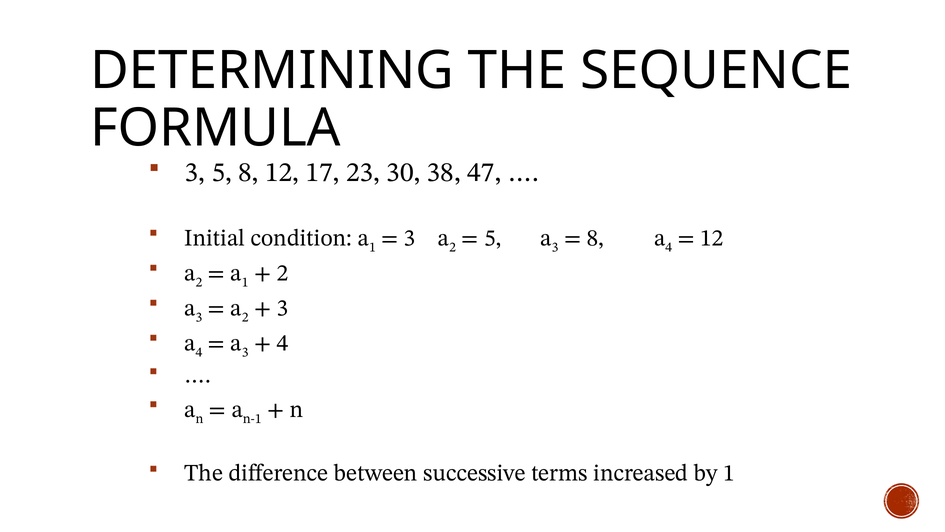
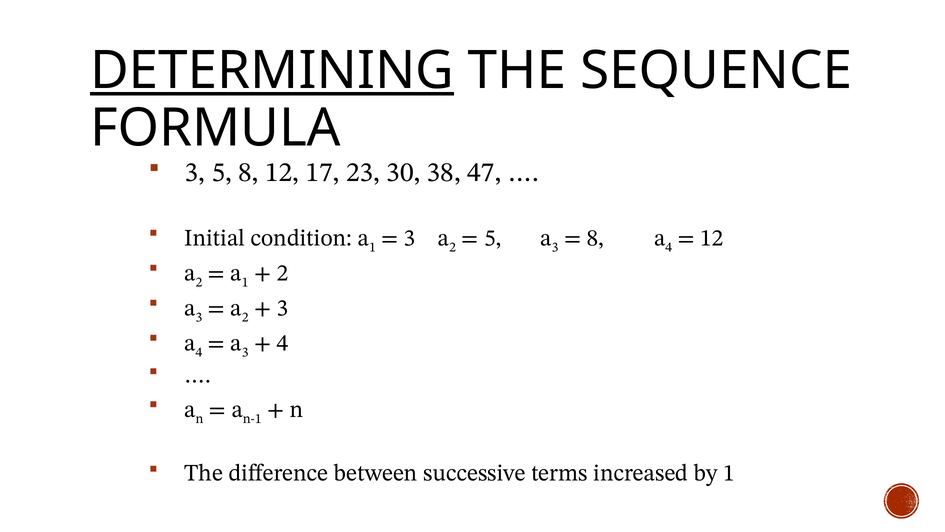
DETERMINING underline: none -> present
